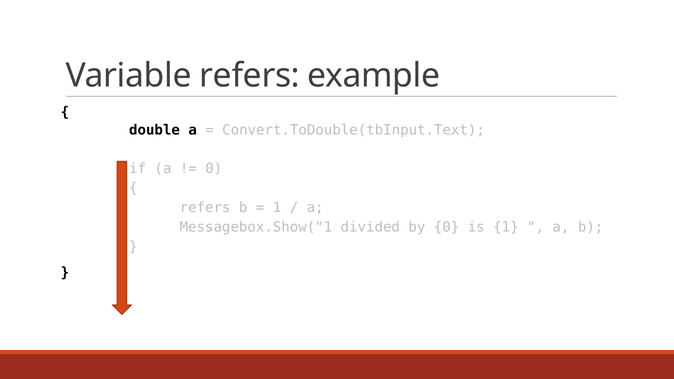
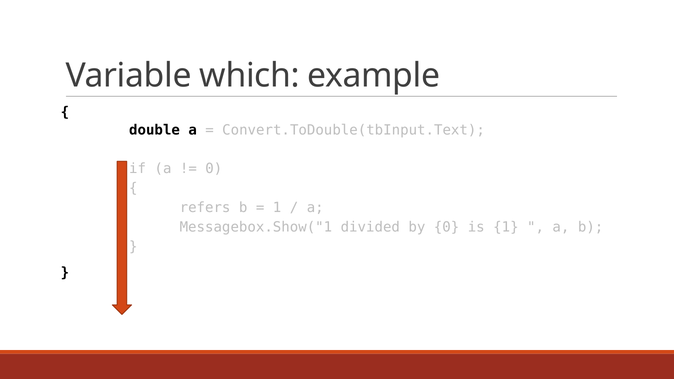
Variable refers: refers -> which
